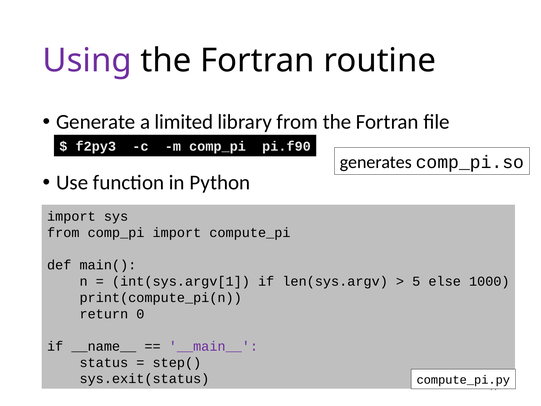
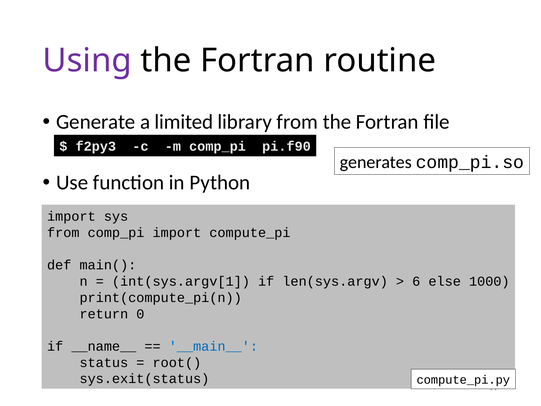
5: 5 -> 6
__main__ colour: purple -> blue
step(: step( -> root(
